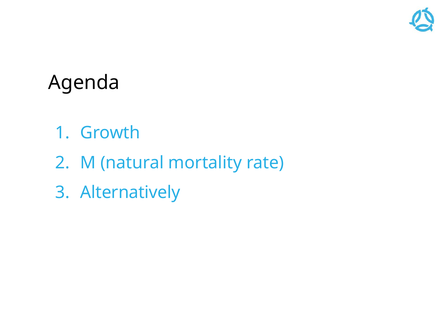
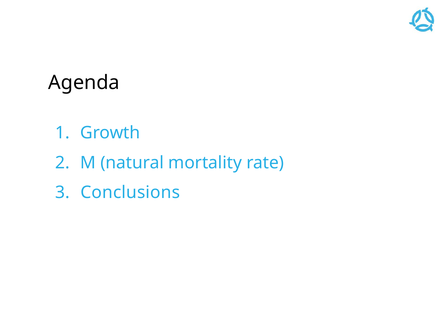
Alternatively: Alternatively -> Conclusions
